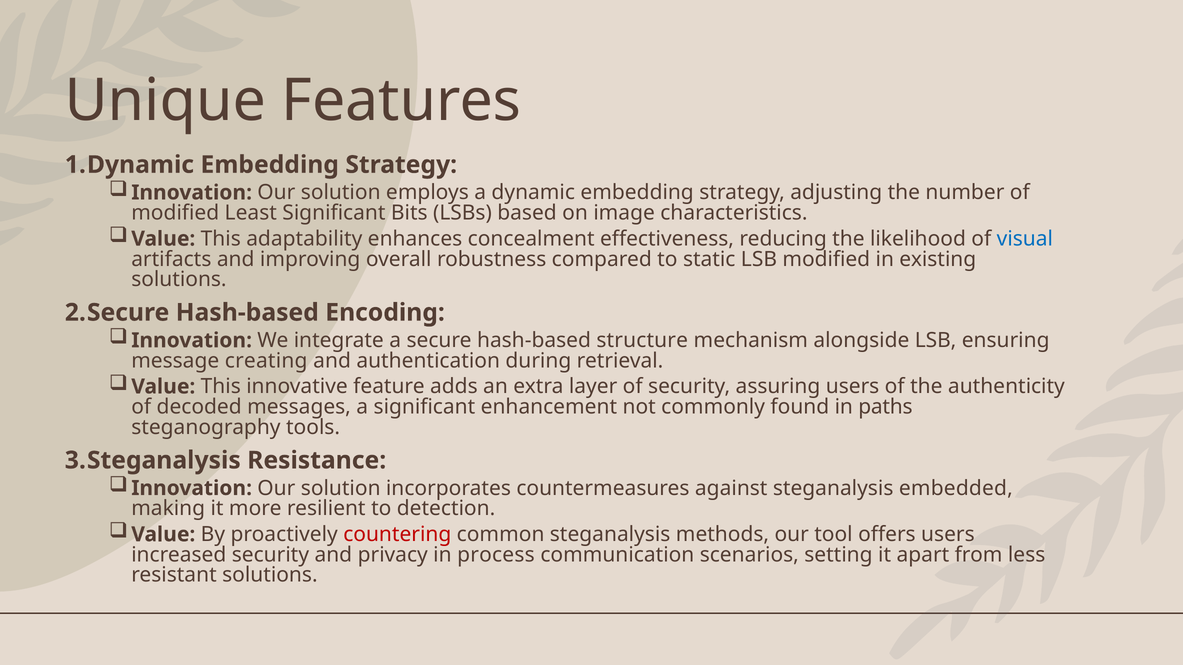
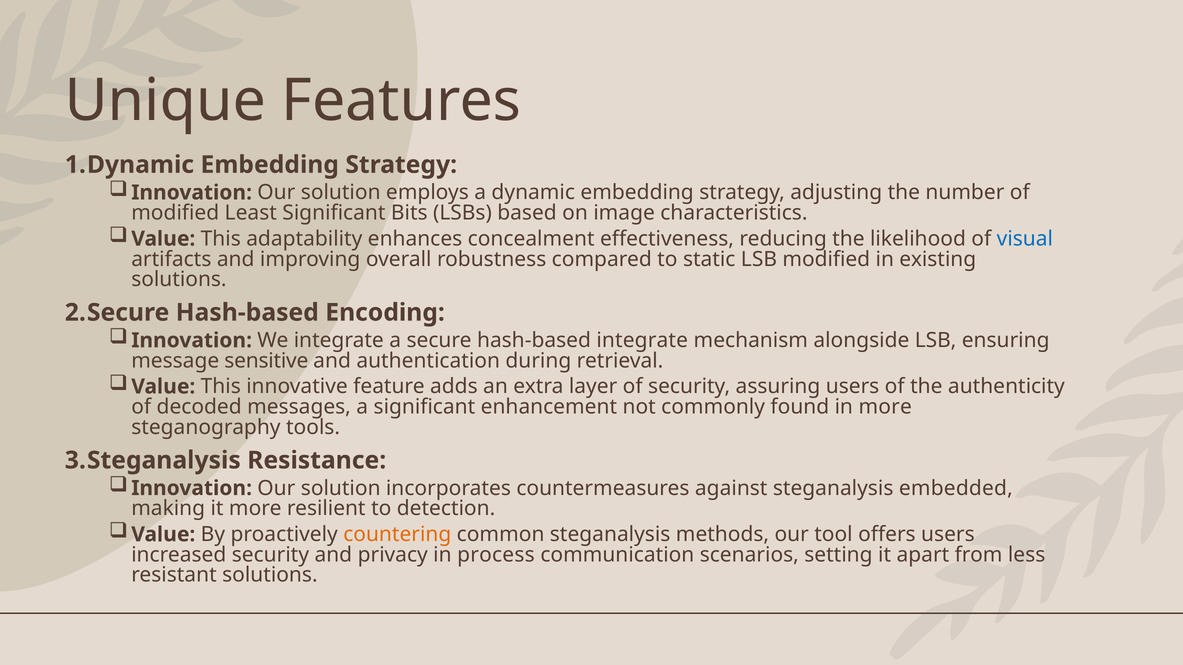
hash-based structure: structure -> integrate
creating: creating -> sensitive
in paths: paths -> more
countering colour: red -> orange
